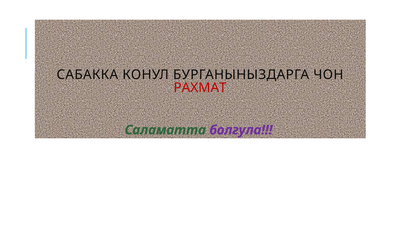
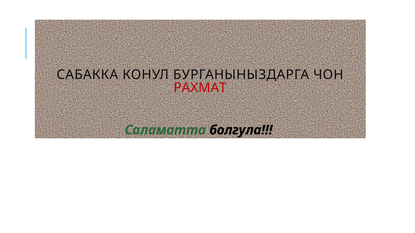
болгула colour: purple -> black
